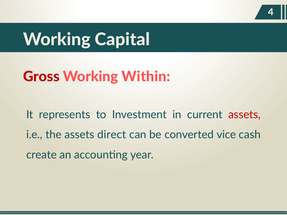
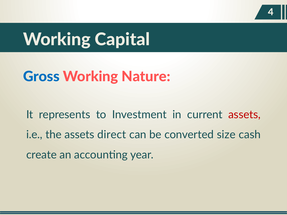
Gross colour: red -> blue
Within: Within -> Nature
vice: vice -> size
